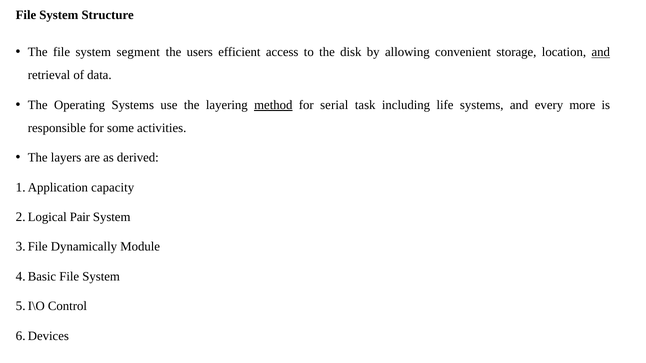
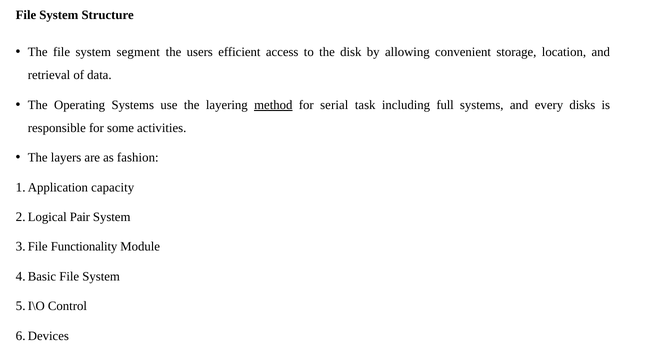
and at (601, 52) underline: present -> none
life: life -> full
more: more -> disks
derived: derived -> fashion
Dynamically: Dynamically -> Functionality
